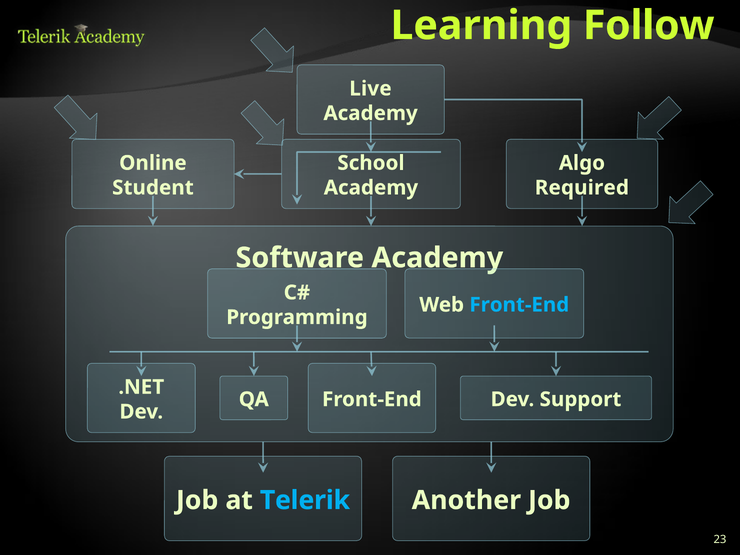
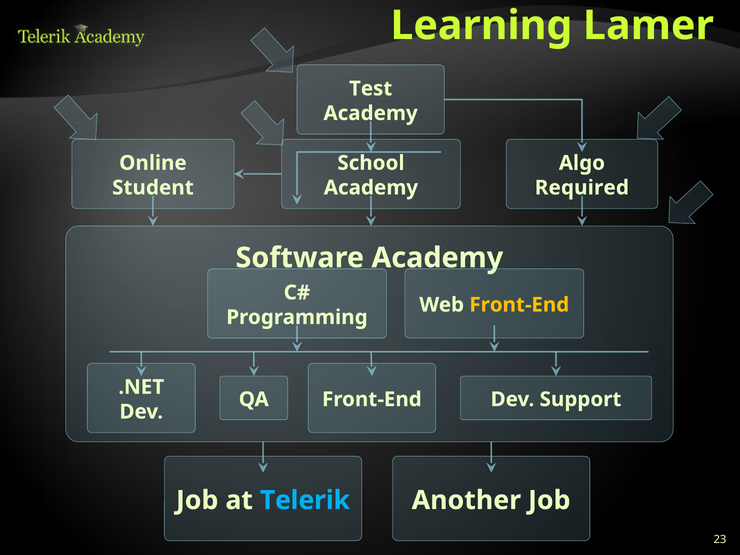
Follow: Follow -> Lamer
Live: Live -> Test
Front-End at (519, 305) colour: light blue -> yellow
